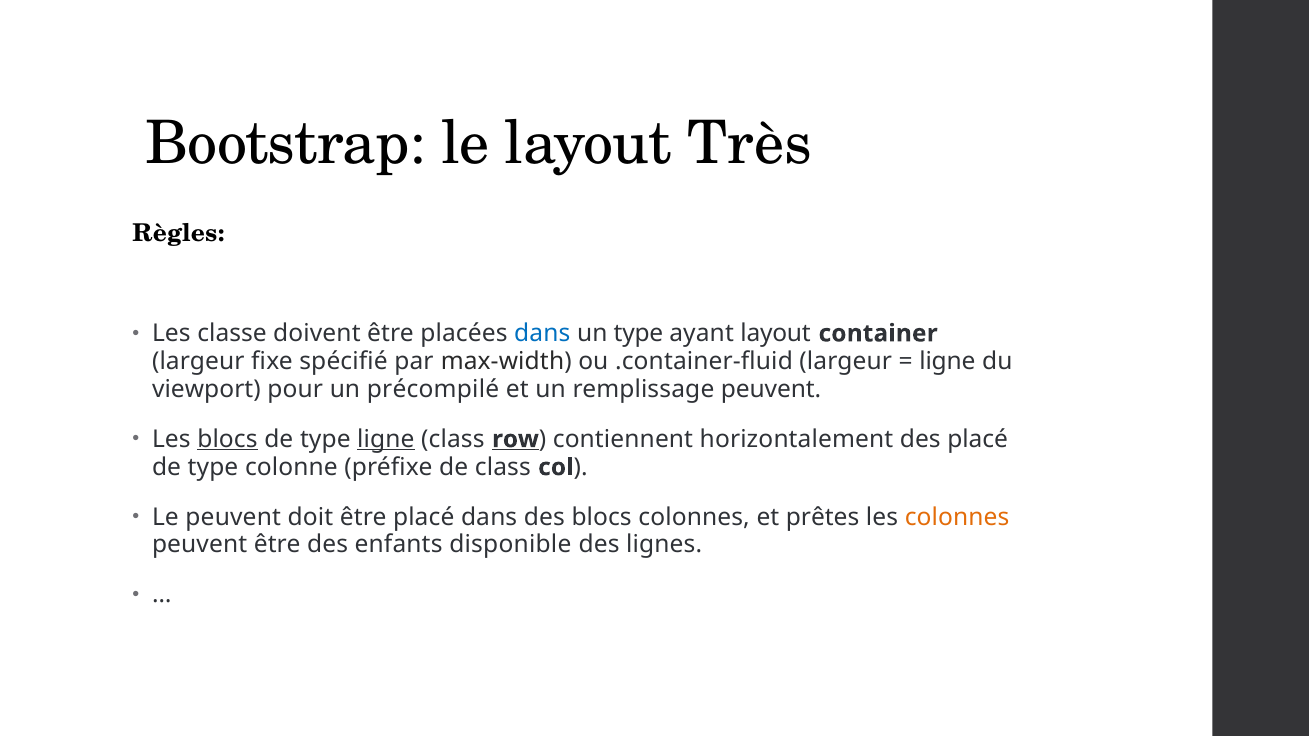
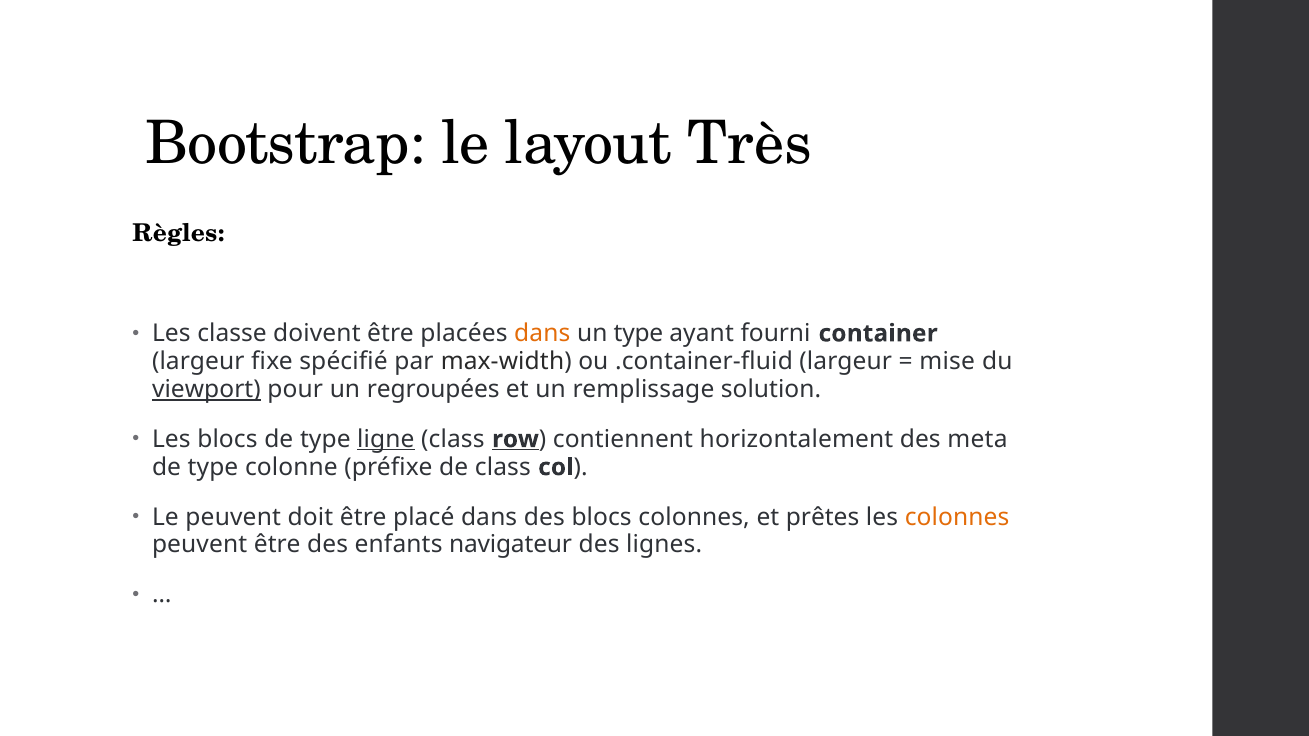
dans at (542, 334) colour: blue -> orange
ayant layout: layout -> fourni
ligne at (947, 362): ligne -> mise
viewport underline: none -> present
précompilé: précompilé -> regroupées
remplissage peuvent: peuvent -> solution
blocs at (227, 439) underline: present -> none
des placé: placé -> meta
disponible: disponible -> navigateur
